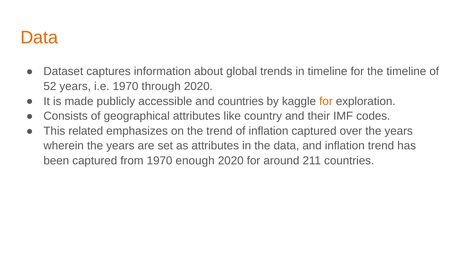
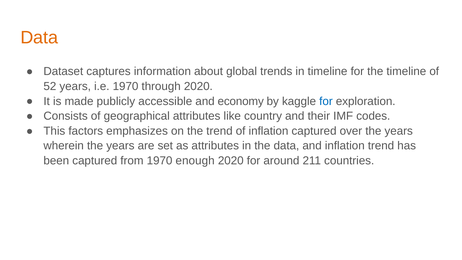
and countries: countries -> economy
for at (326, 101) colour: orange -> blue
related: related -> factors
